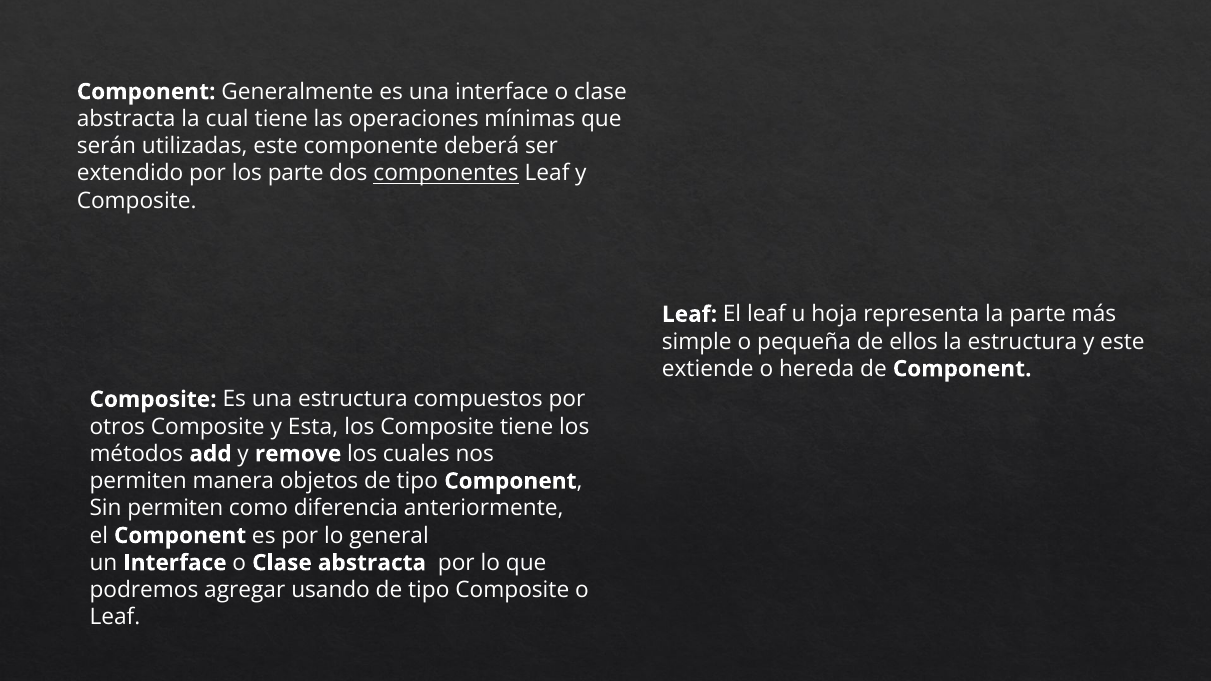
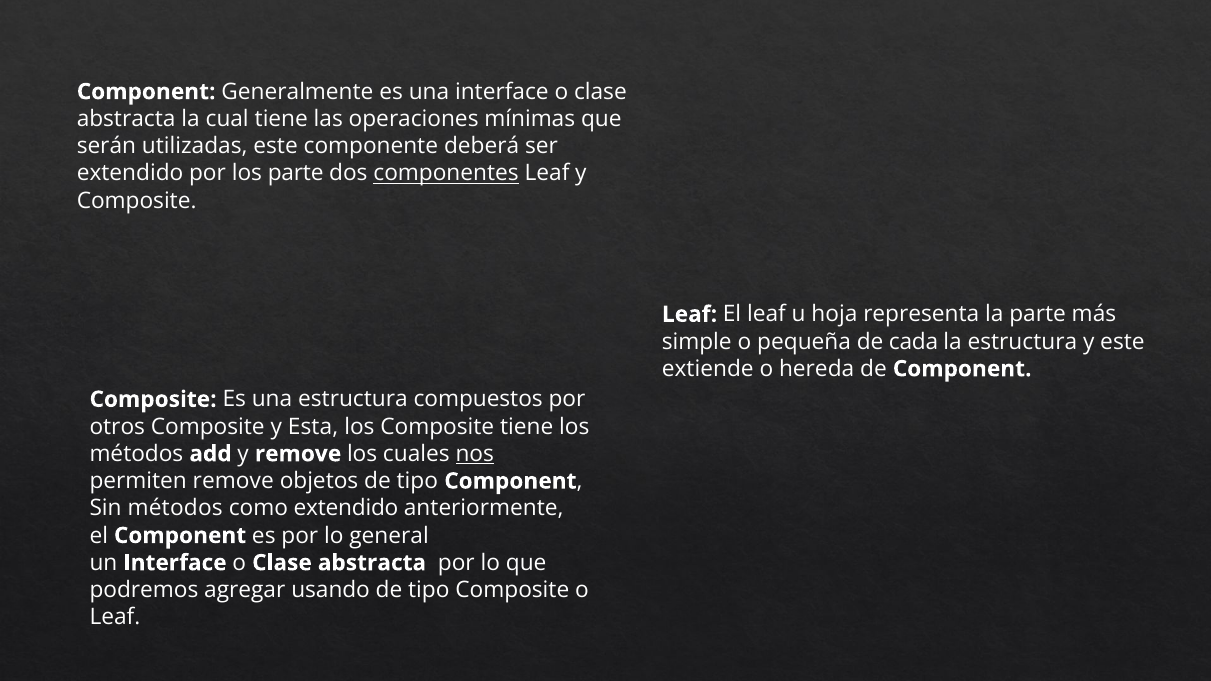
ellos: ellos -> cada
nos underline: none -> present
permiten manera: manera -> remove
Sin permiten: permiten -> métodos
como diferencia: diferencia -> extendido
